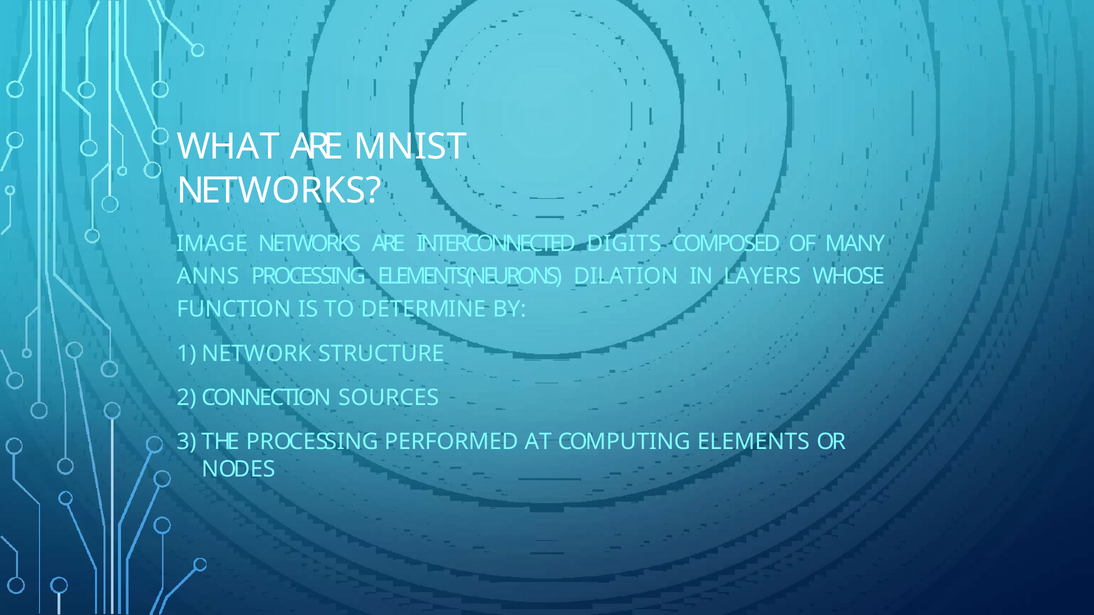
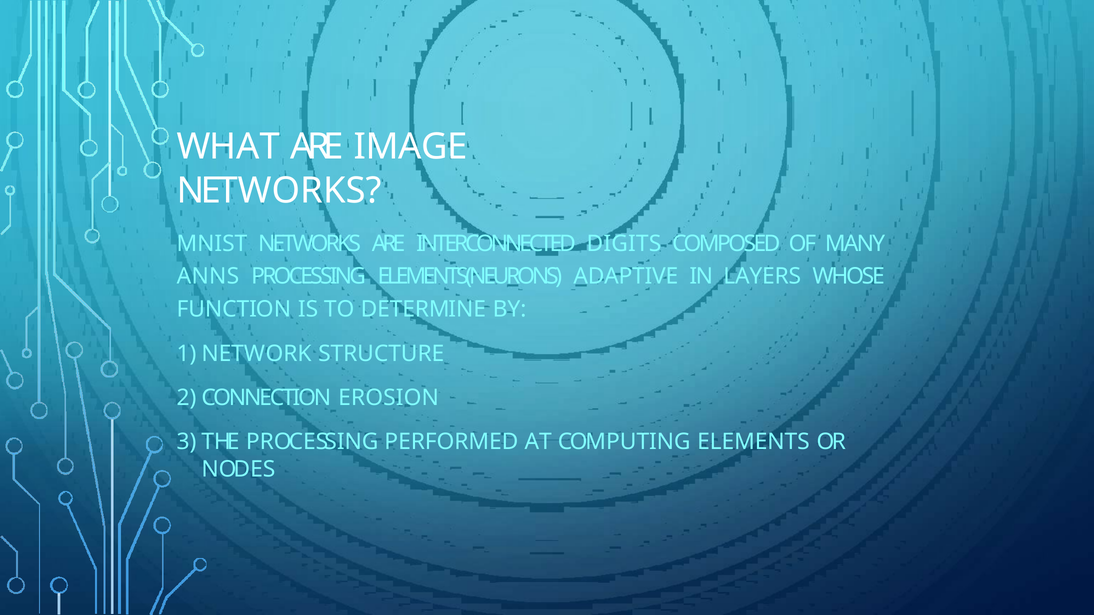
MNIST: MNIST -> IMAGE
IMAGE: IMAGE -> MNIST
DILATION: DILATION -> ADAPTIVE
SOURCES: SOURCES -> EROSION
